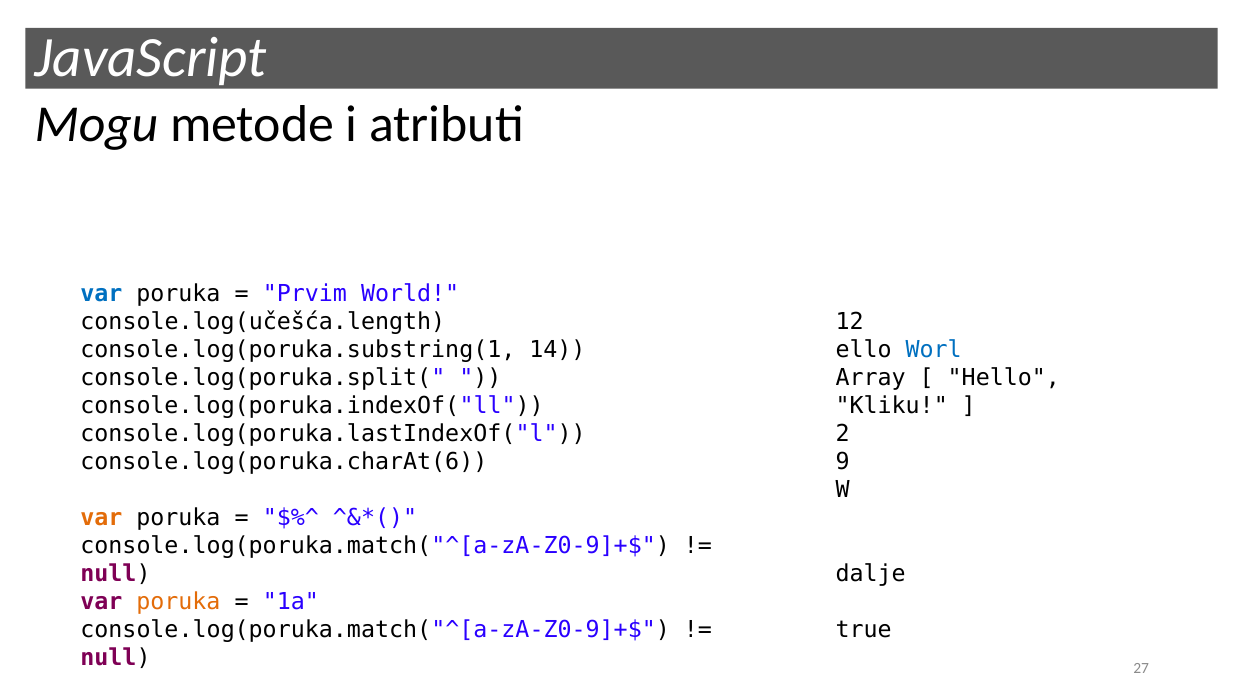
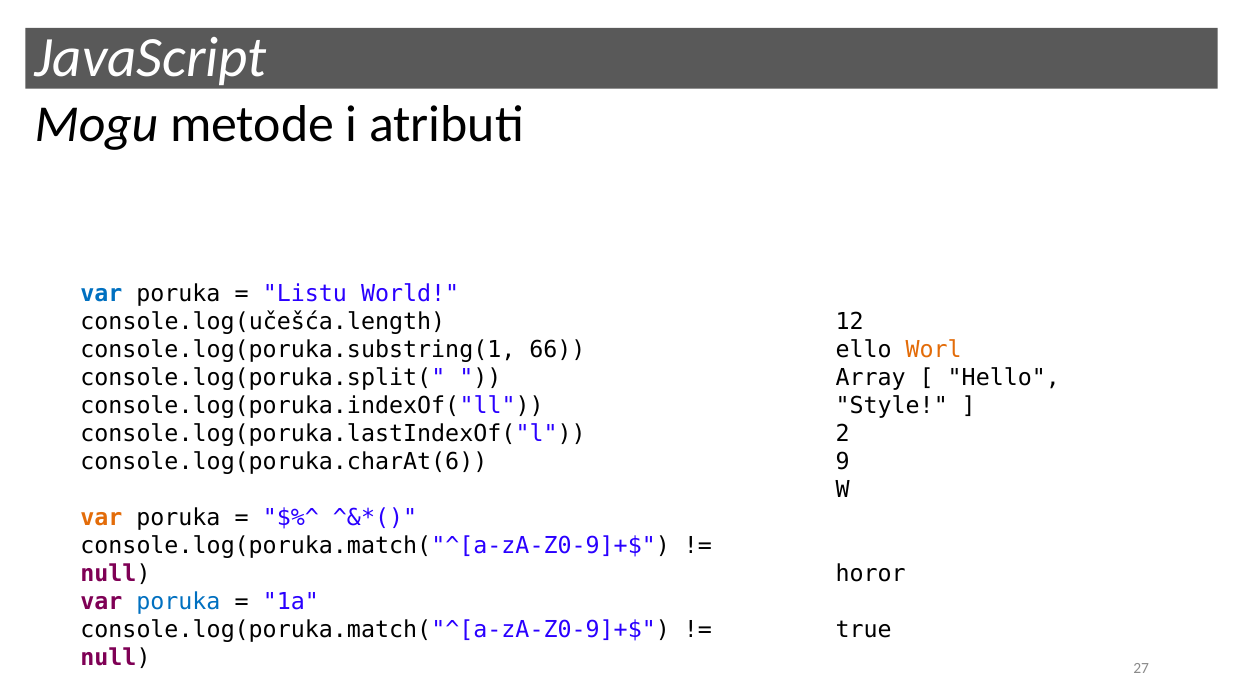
Prvim: Prvim -> Listu
14: 14 -> 66
Worl colour: blue -> orange
Kliku: Kliku -> Style
dalje: dalje -> horor
poruka at (178, 602) colour: orange -> blue
